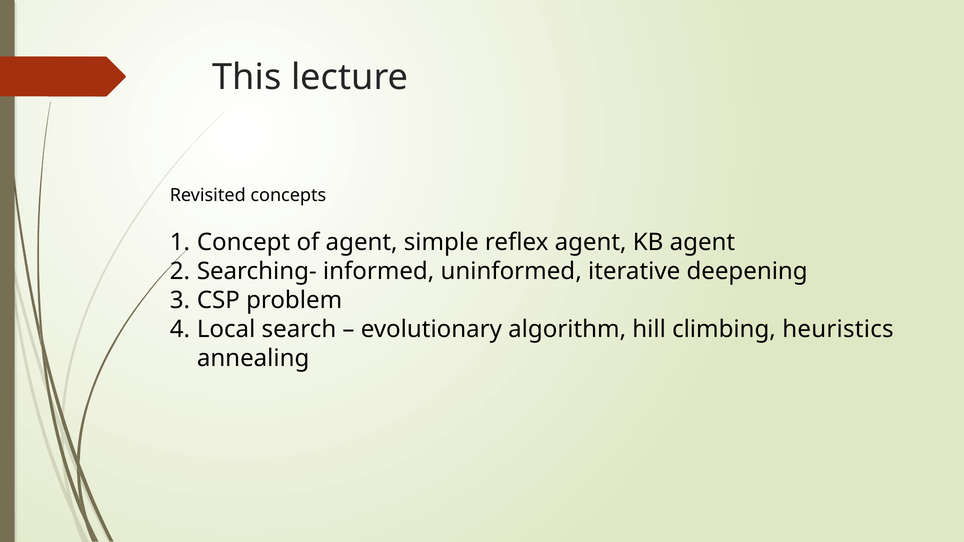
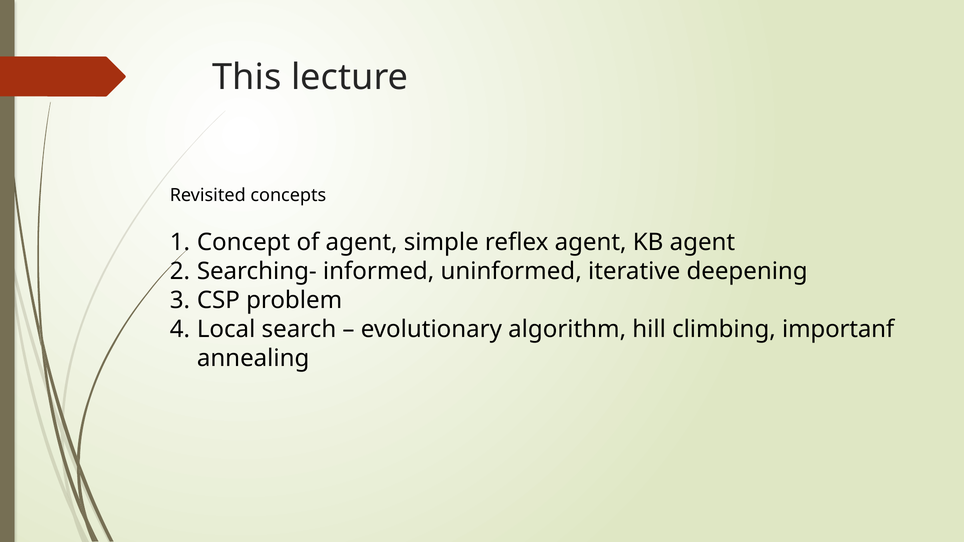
heuristics: heuristics -> importanf
